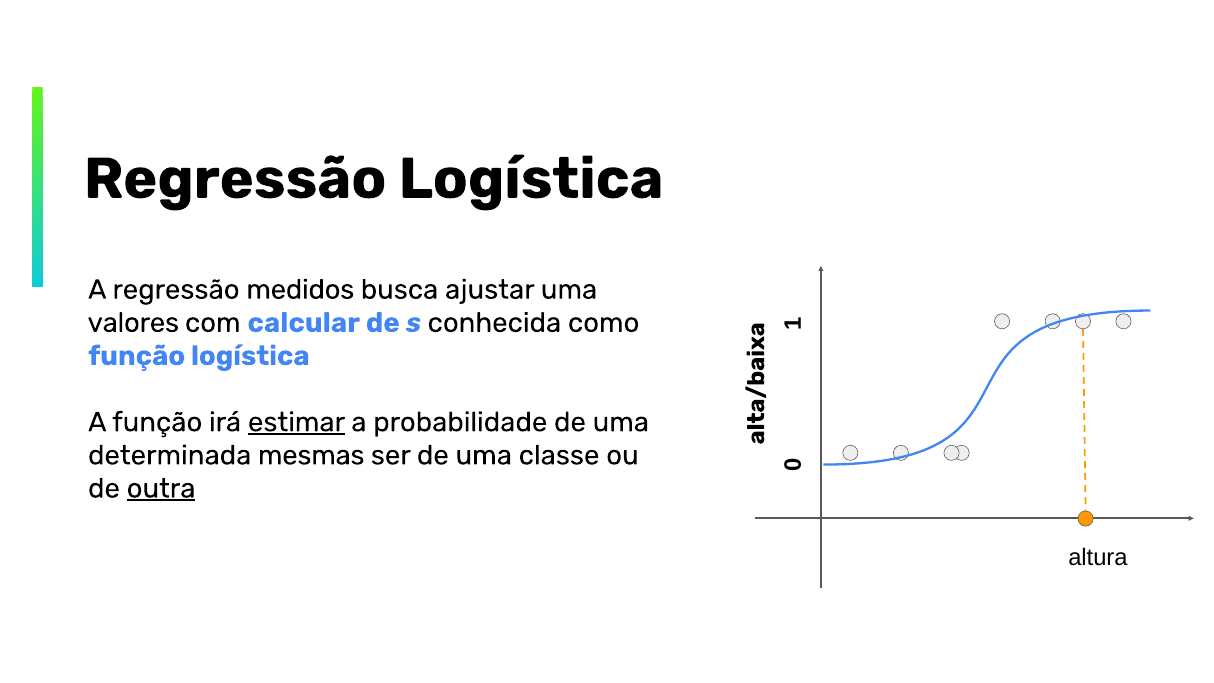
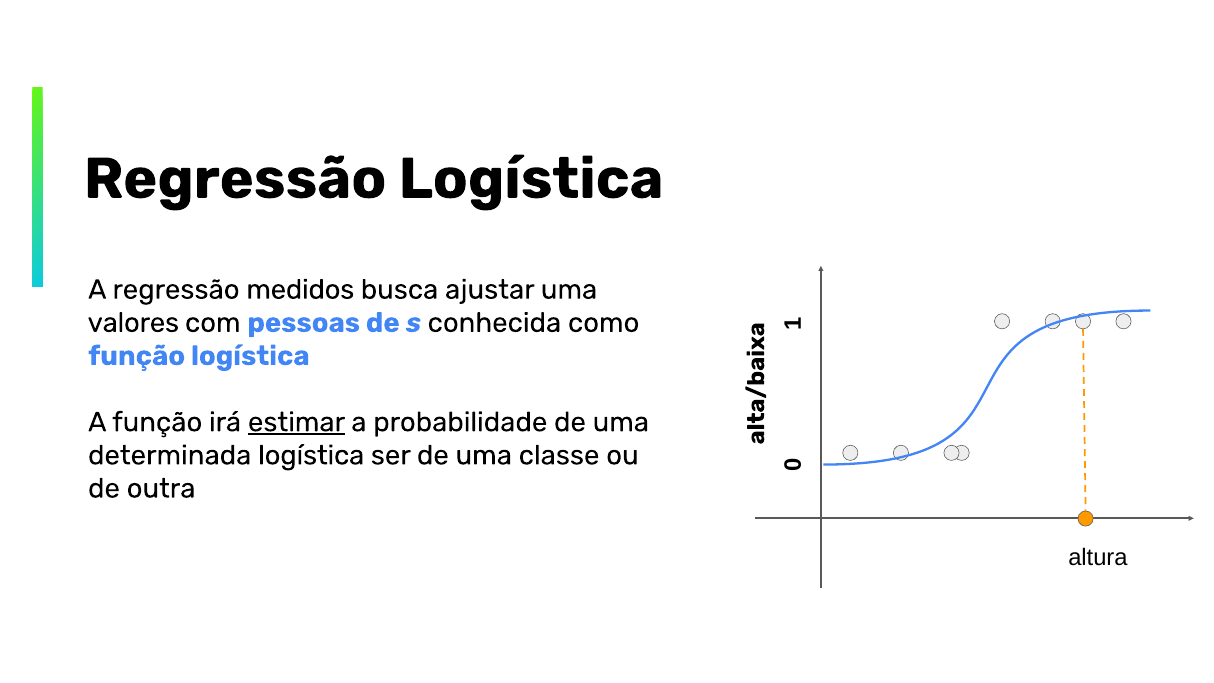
calcular: calcular -> pessoas
determinada mesmas: mesmas -> logística
outra underline: present -> none
